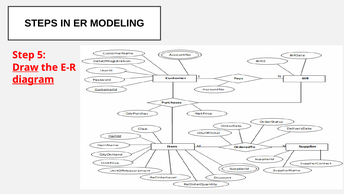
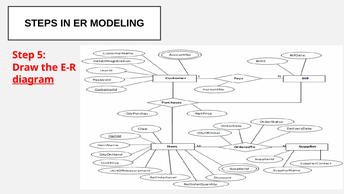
Draw underline: present -> none
